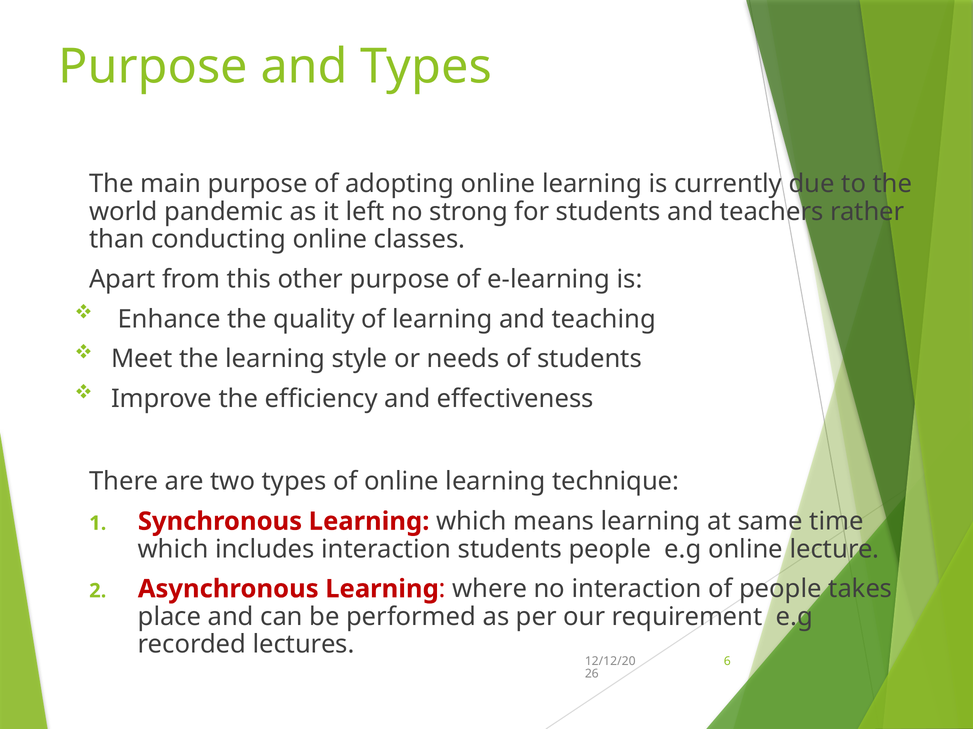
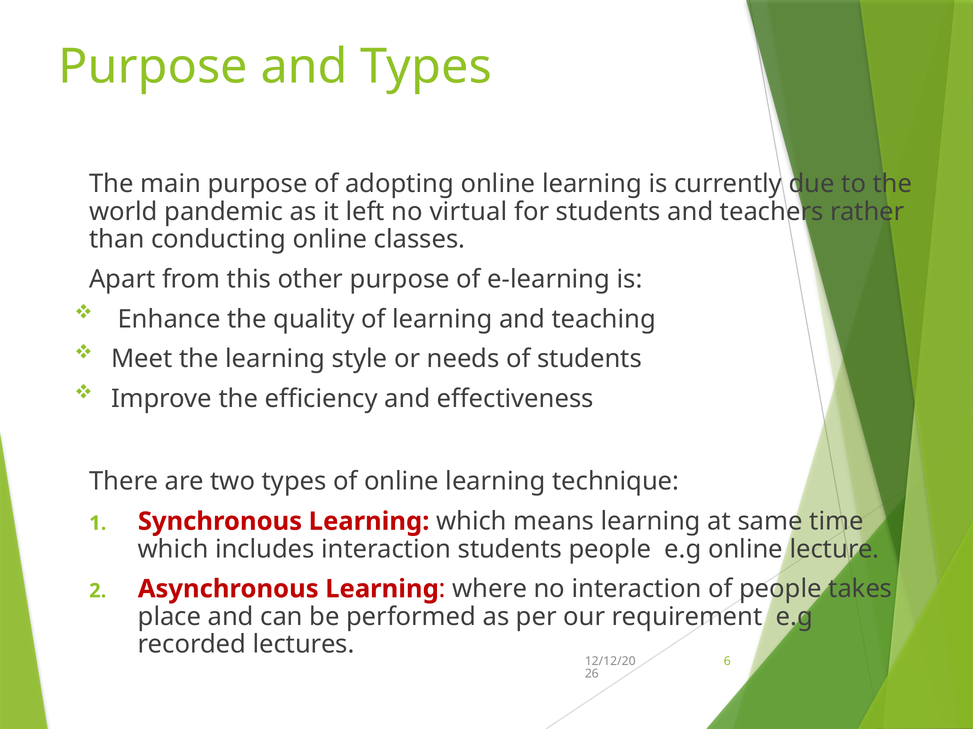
strong: strong -> virtual
